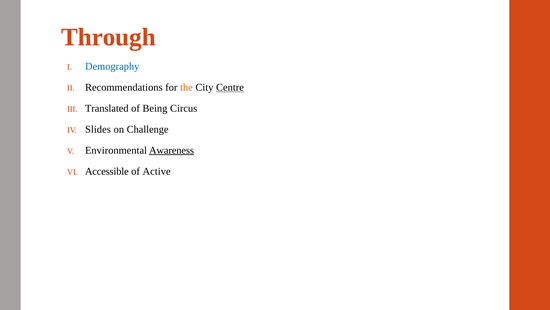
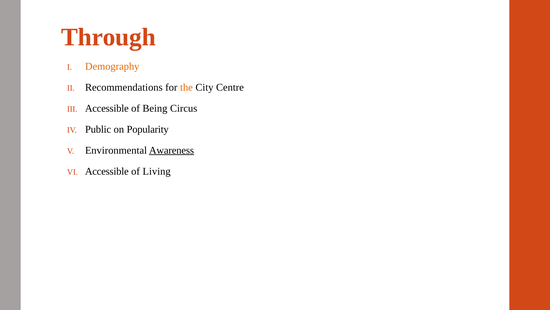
Demography colour: blue -> orange
Centre underline: present -> none
Translated at (107, 108): Translated -> Accessible
Slides: Slides -> Public
Challenge: Challenge -> Popularity
Active: Active -> Living
